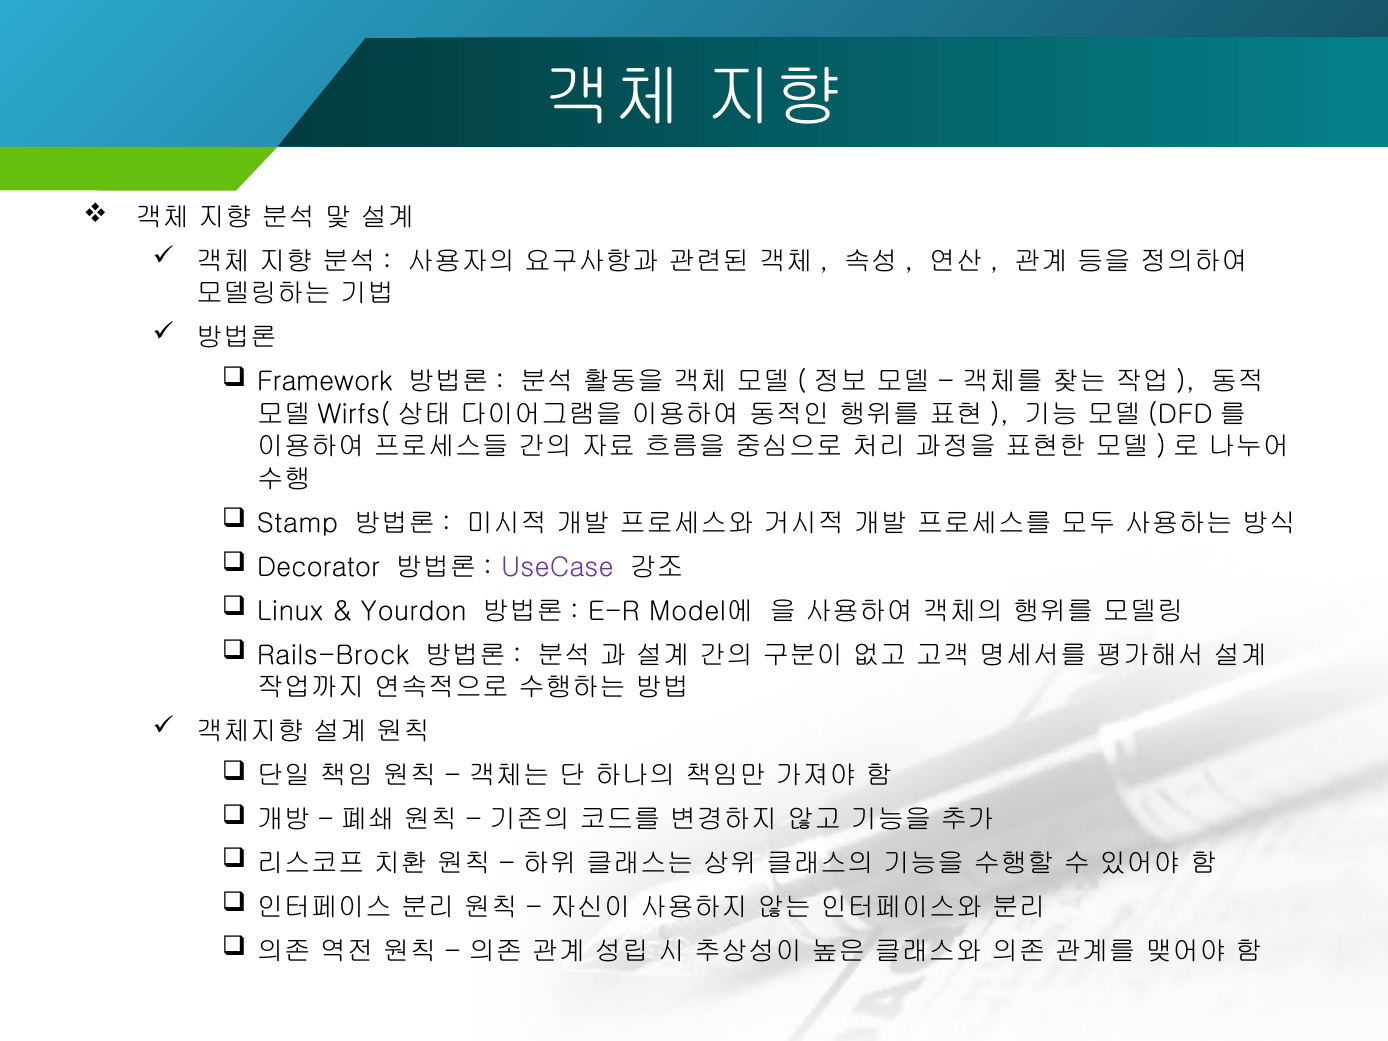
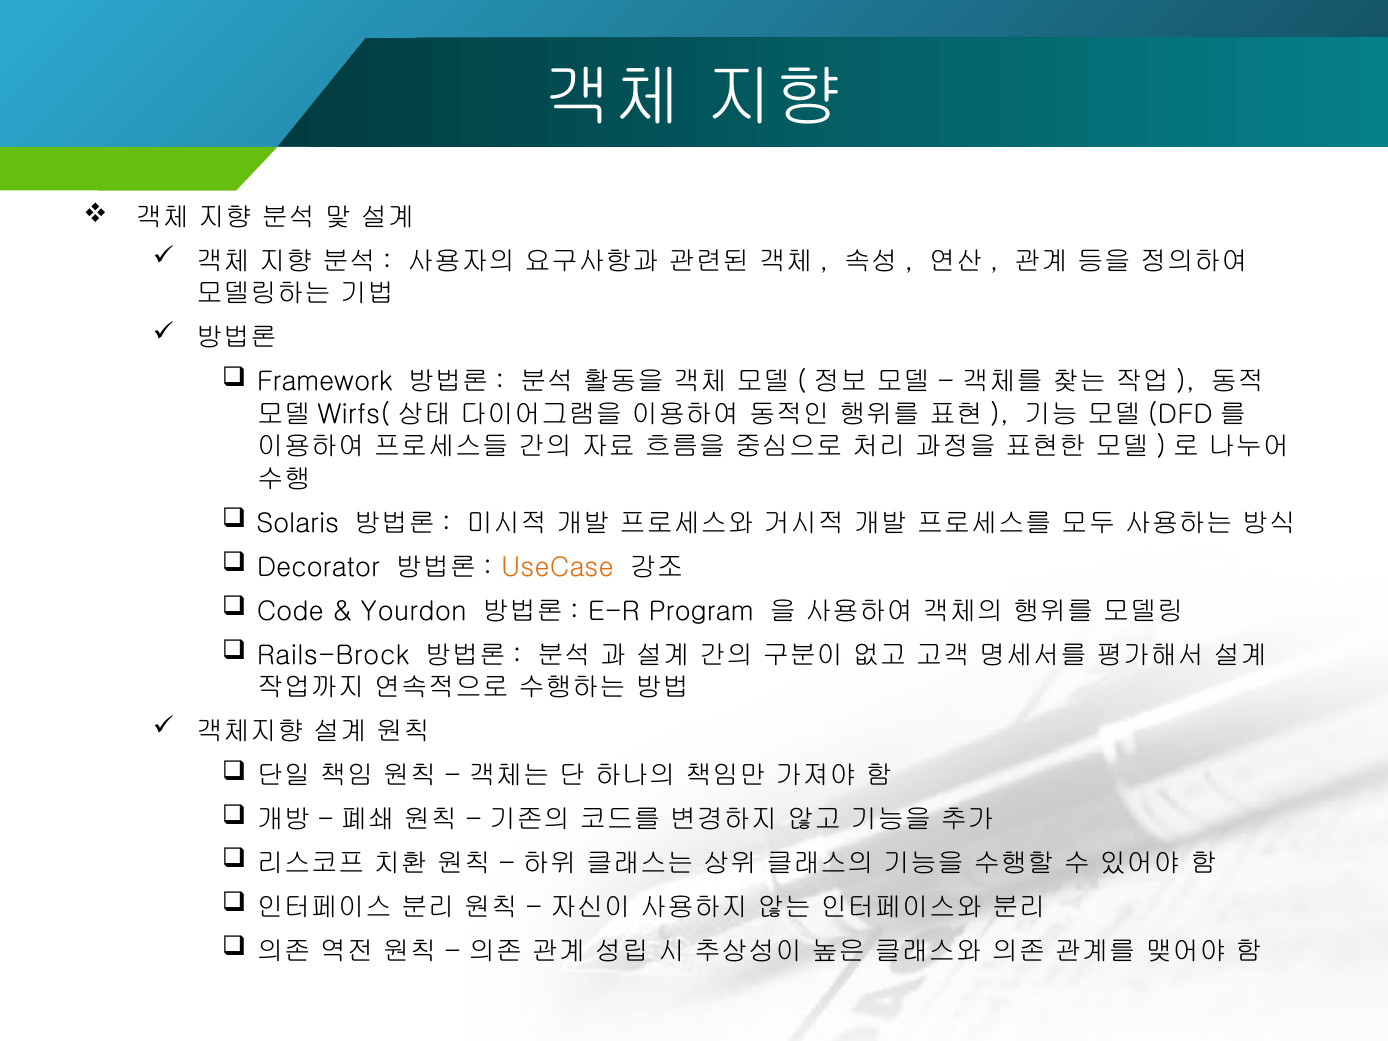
Stamp: Stamp -> Solaris
UseCase colour: purple -> orange
Linux: Linux -> Code
Model에: Model에 -> Program
